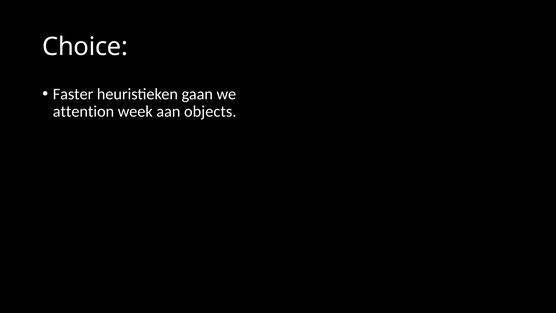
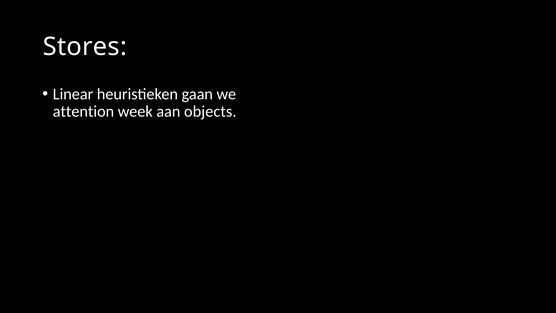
Choice: Choice -> Stores
Faster: Faster -> Linear
